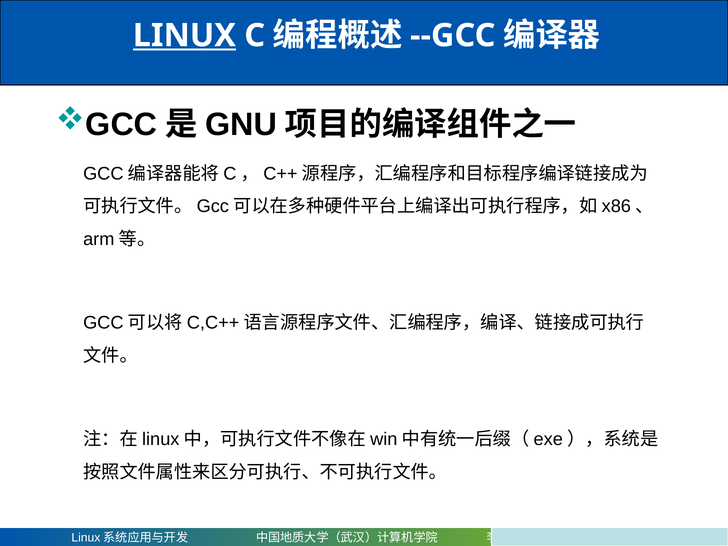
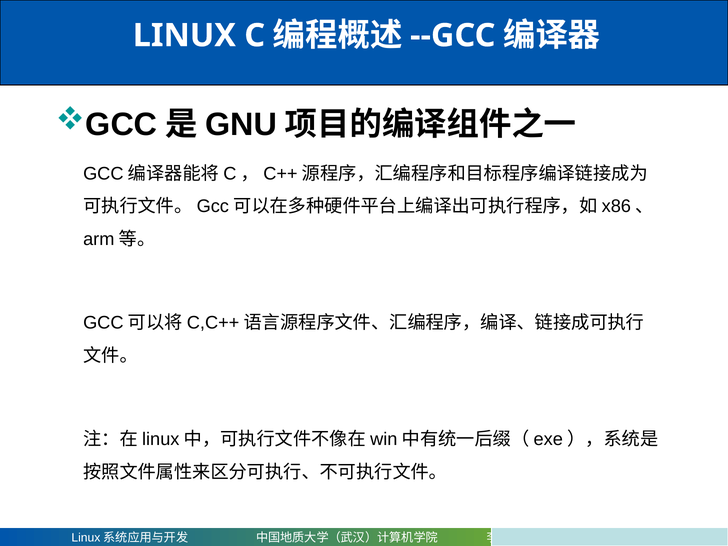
LINUX underline: present -> none
